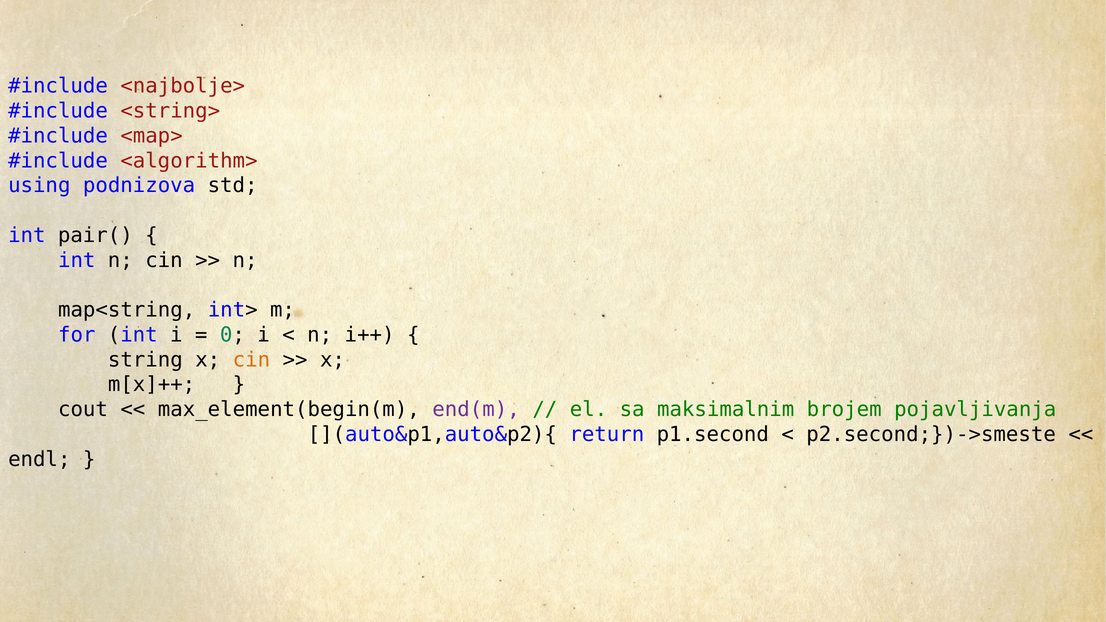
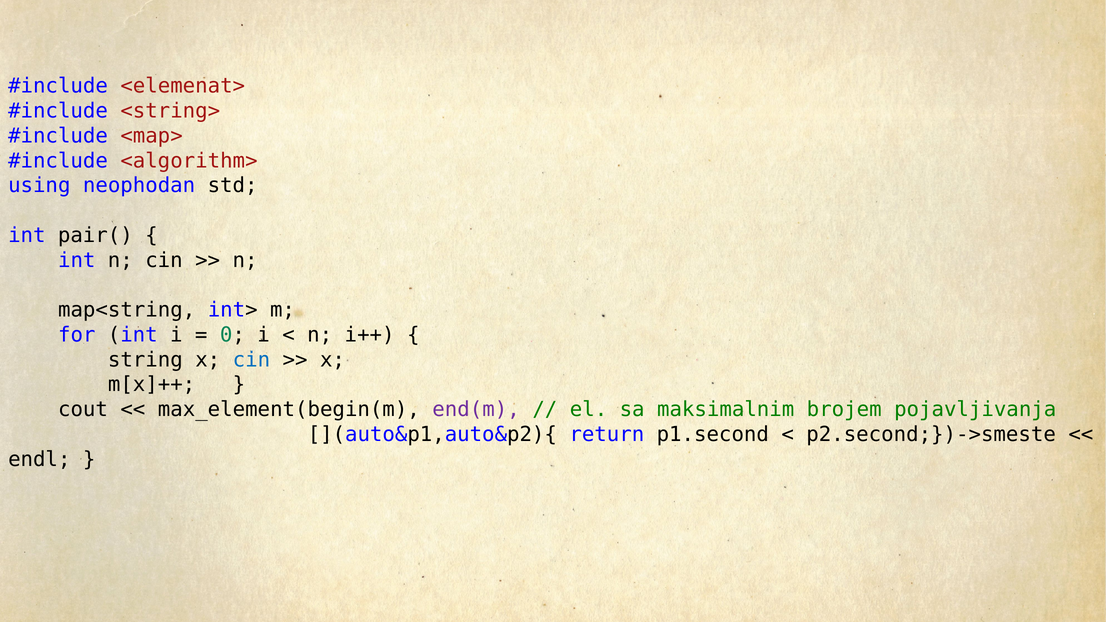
<najbolje>: <najbolje> -> <elemenat>
podnizova: podnizova -> neophodan
cin at (251, 360) colour: orange -> blue
